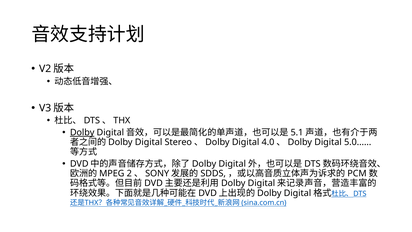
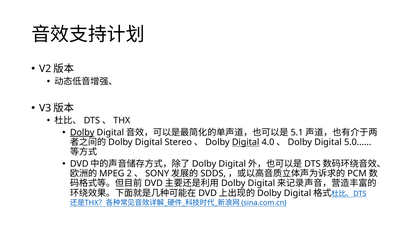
Digital at (246, 142) underline: none -> present
